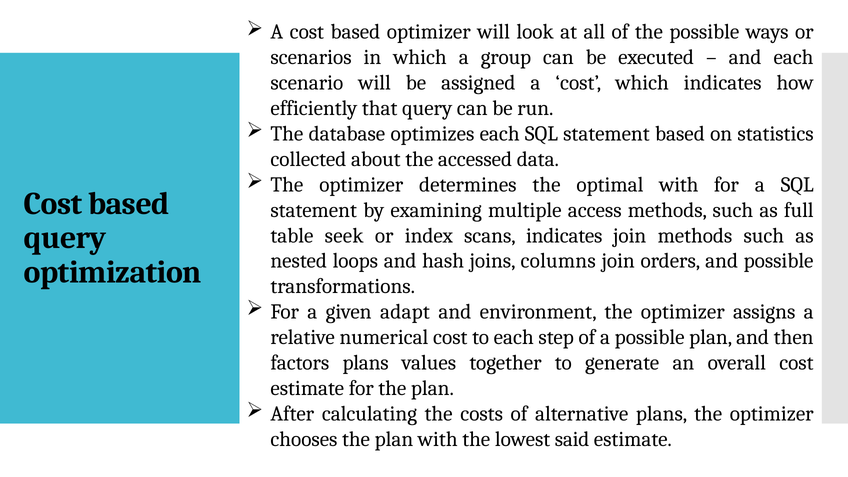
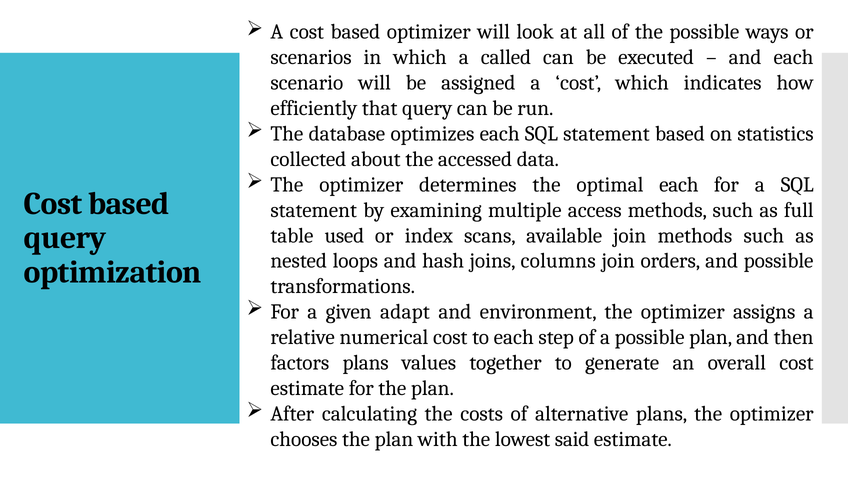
group: group -> called
optimal with: with -> each
seek: seek -> used
scans indicates: indicates -> available
